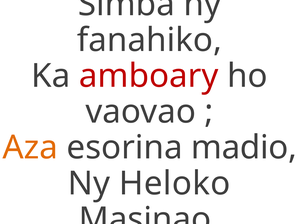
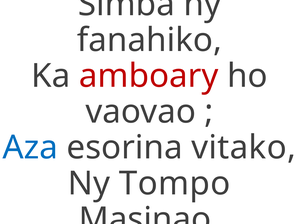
Aza colour: orange -> blue
madio: madio -> vitako
Heloko: Heloko -> Tompo
